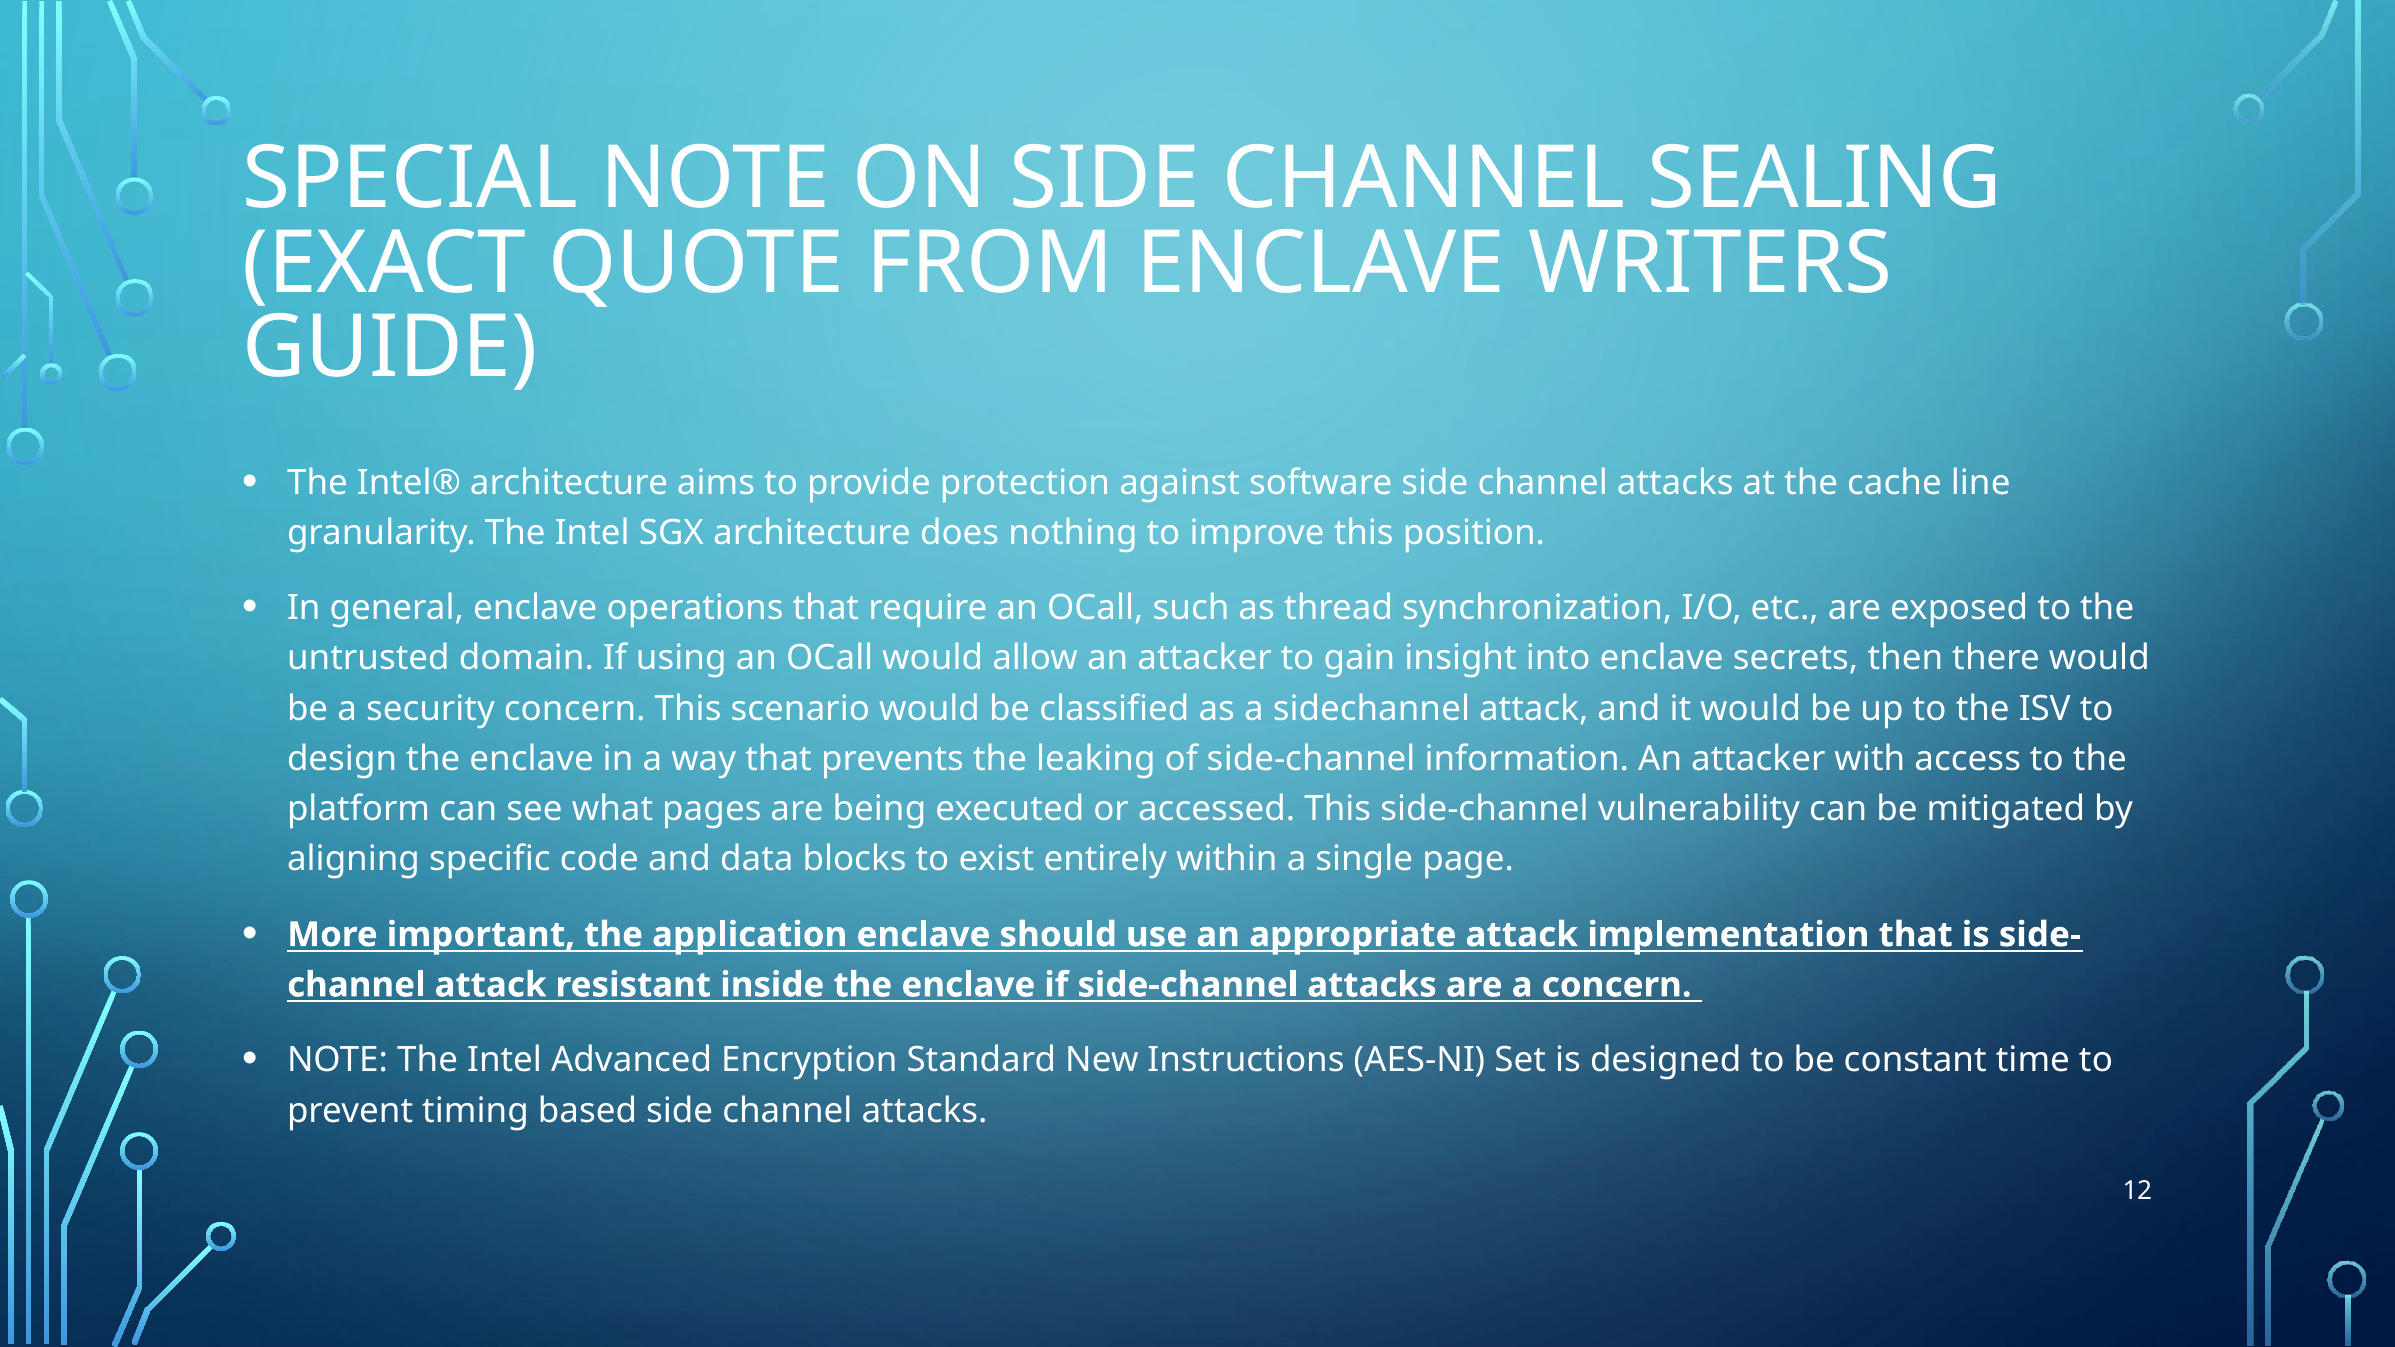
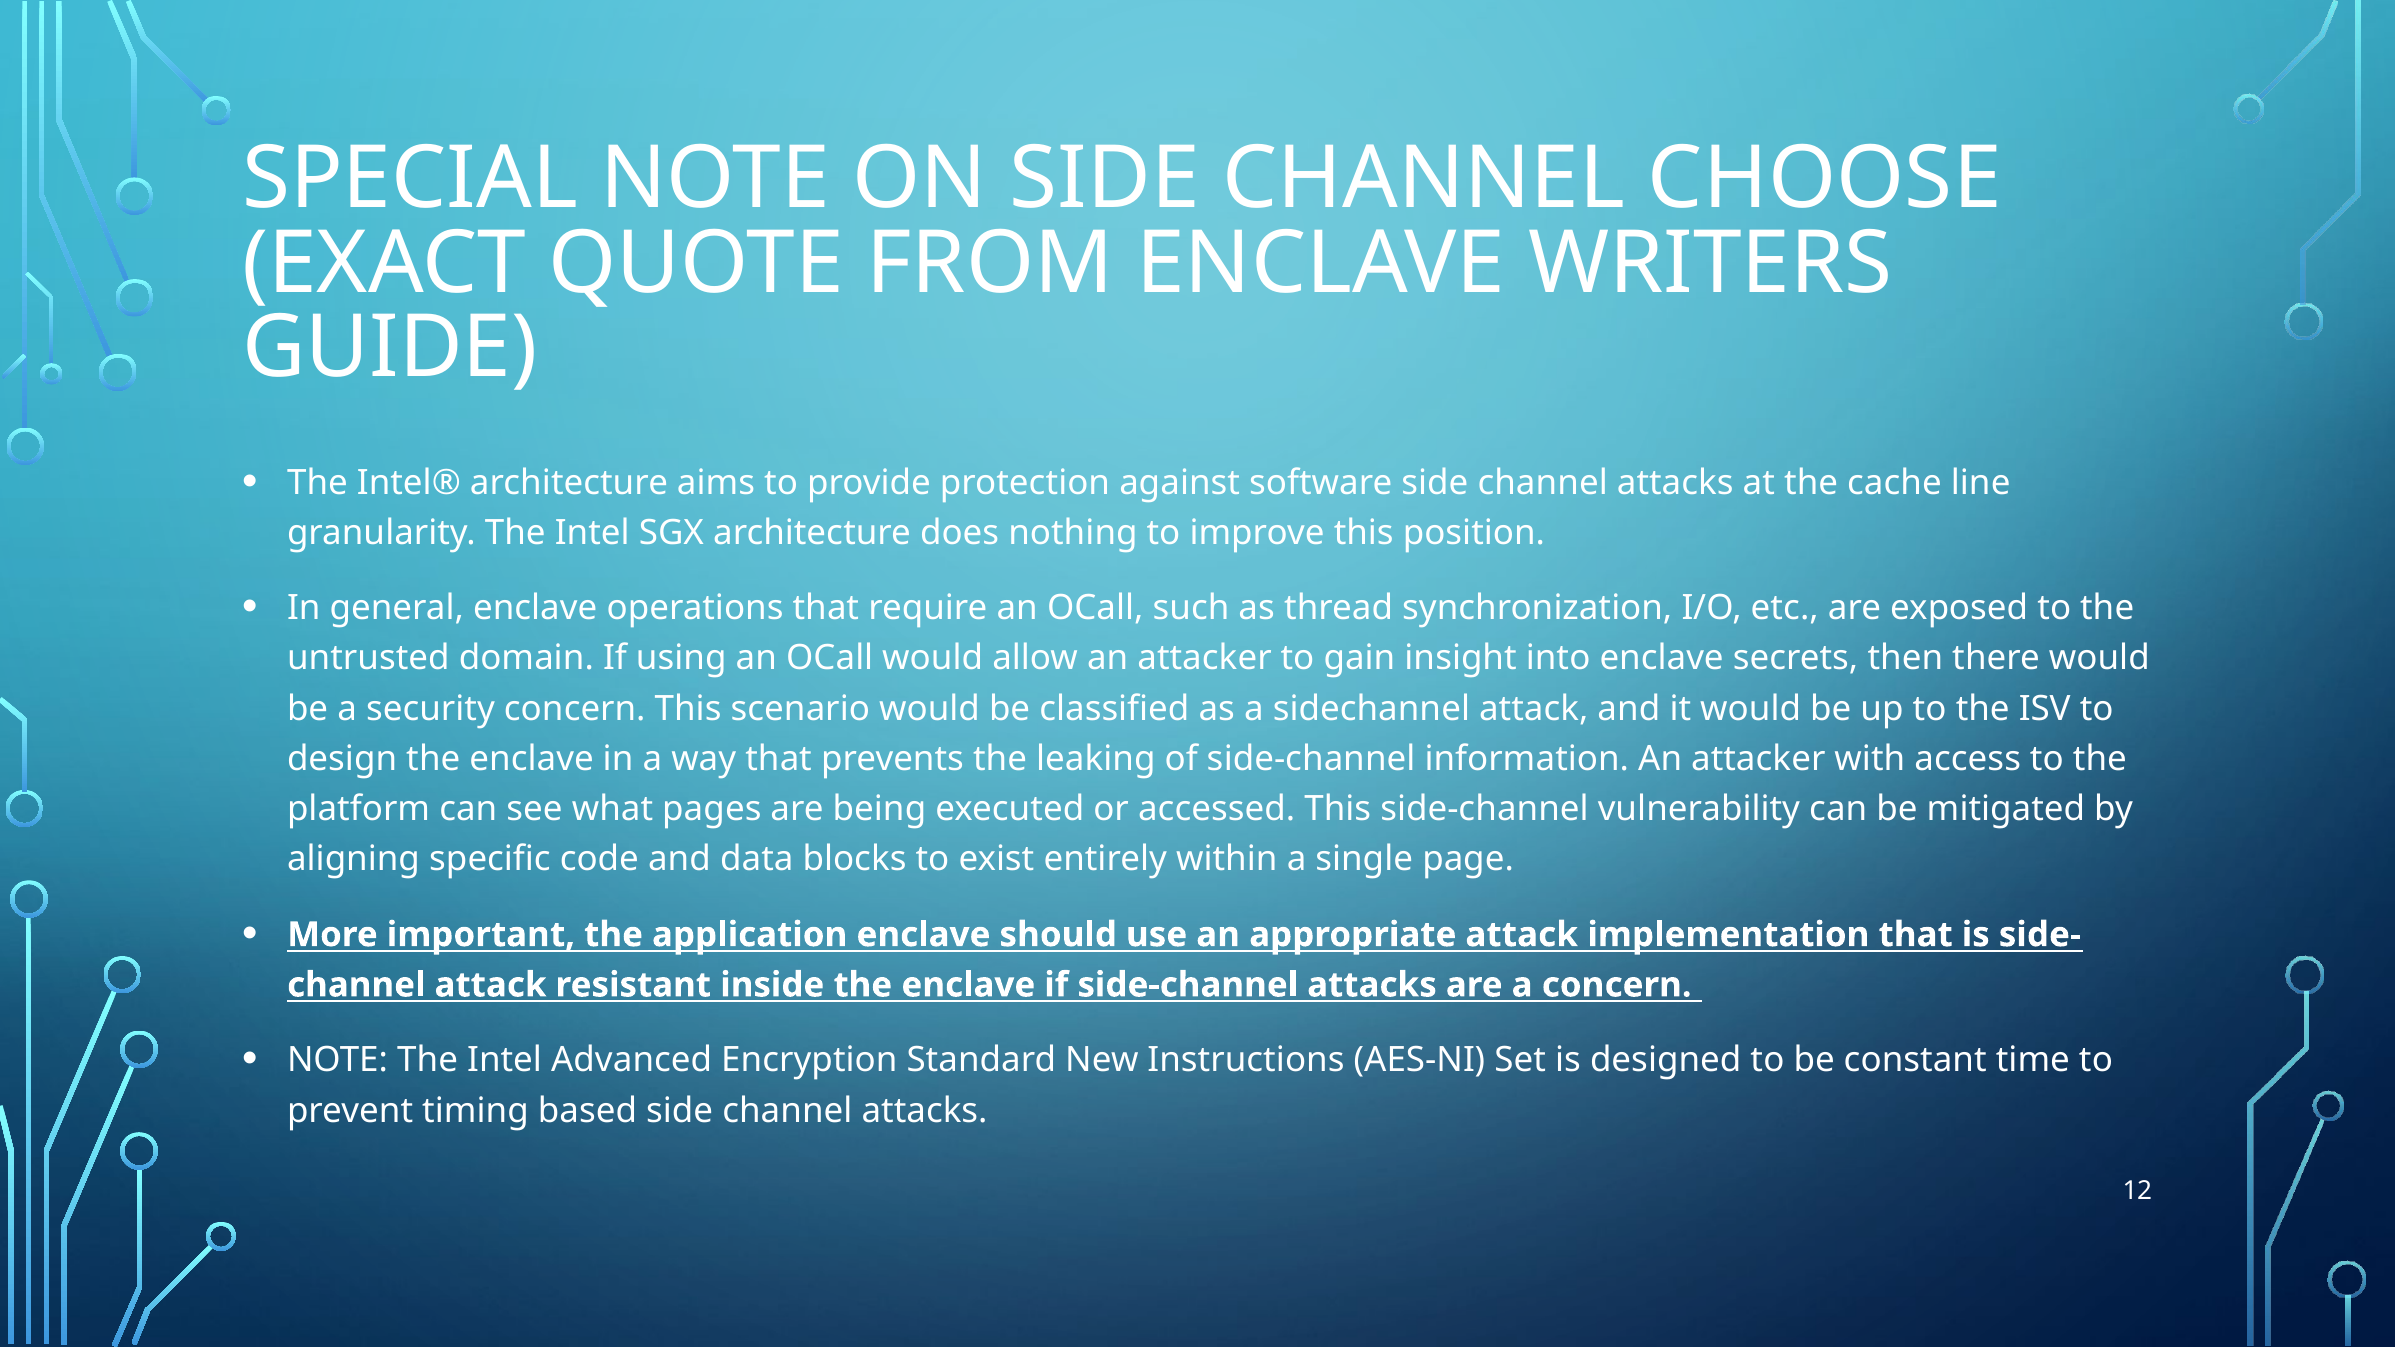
SEALING: SEALING -> CHOOSE
